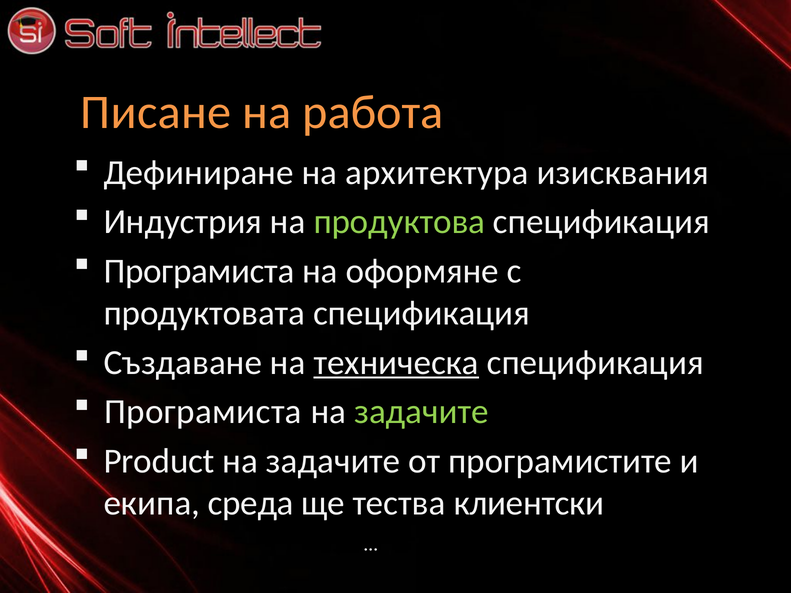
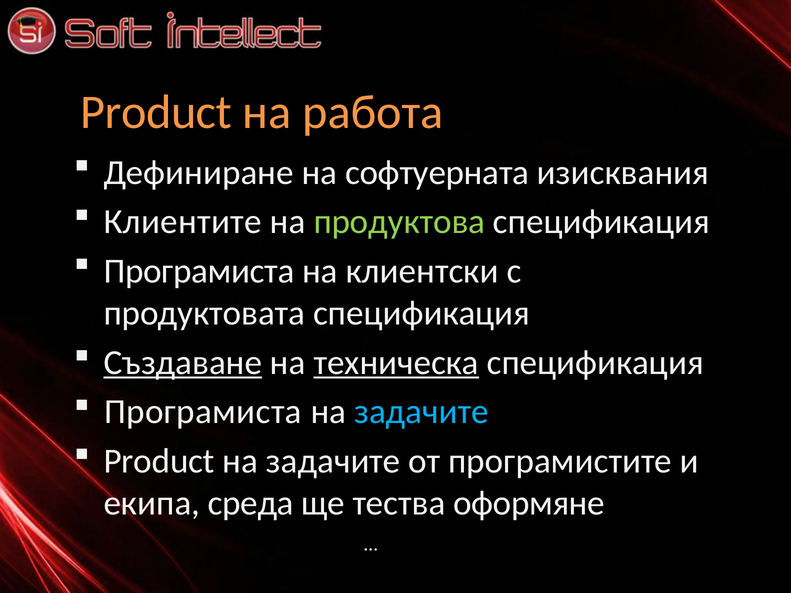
Писане at (156, 112): Писане -> Product
архитектура: архитектура -> софтуерната
Индустрия: Индустрия -> Клиентите
оформяне: оформяне -> клиентски
Създаване underline: none -> present
задачите at (421, 412) colour: light green -> light blue
клиентски: клиентски -> оформяне
